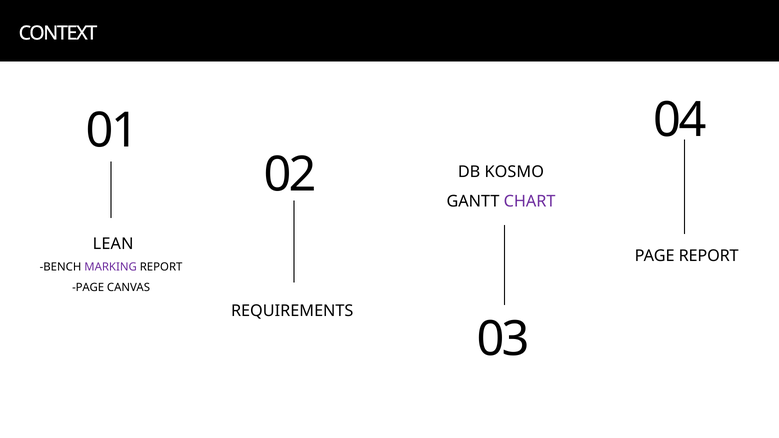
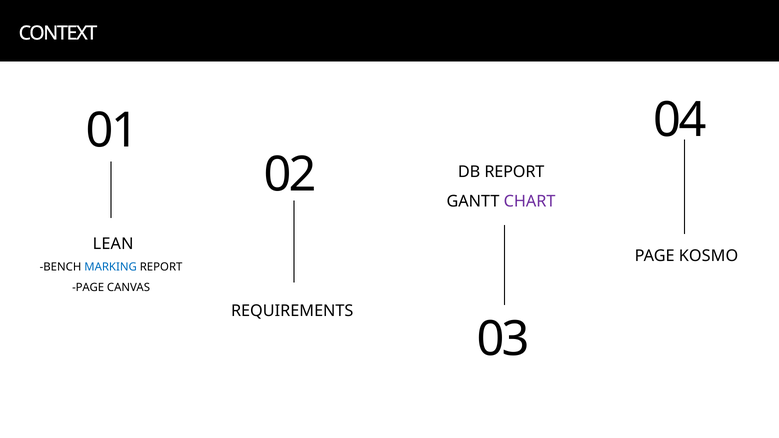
DB KOSMO: KOSMO -> REPORT
PAGE REPORT: REPORT -> KOSMO
MARKING colour: purple -> blue
